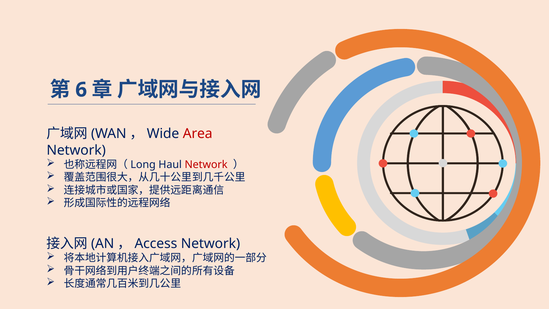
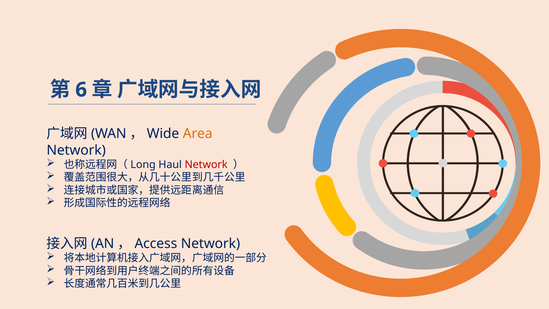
Area colour: red -> orange
